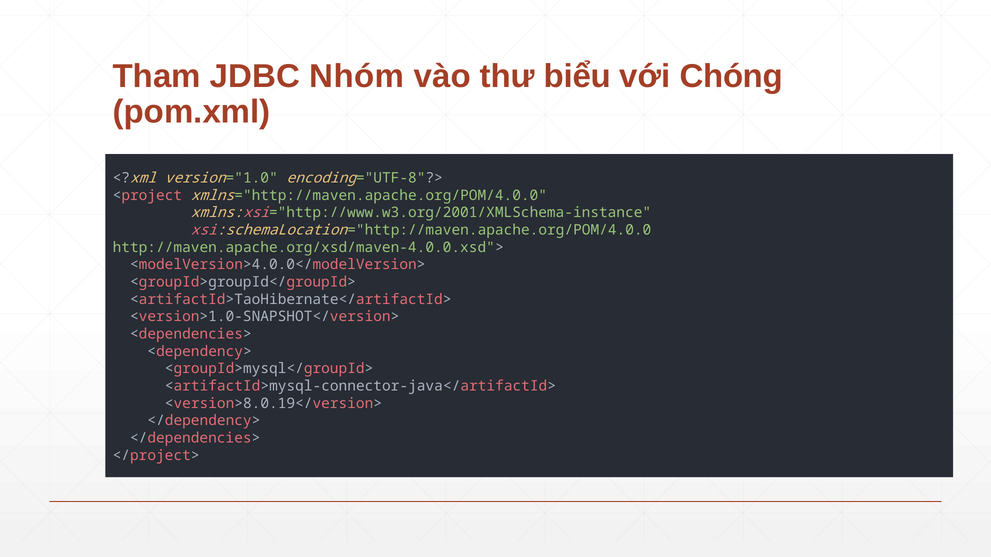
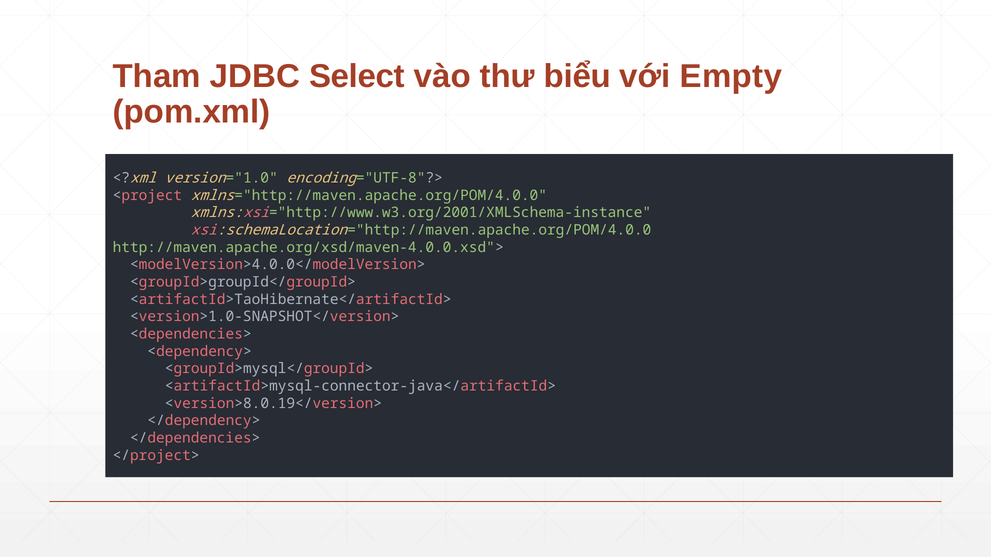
Nhóm: Nhóm -> Select
Chóng: Chóng -> Empty
